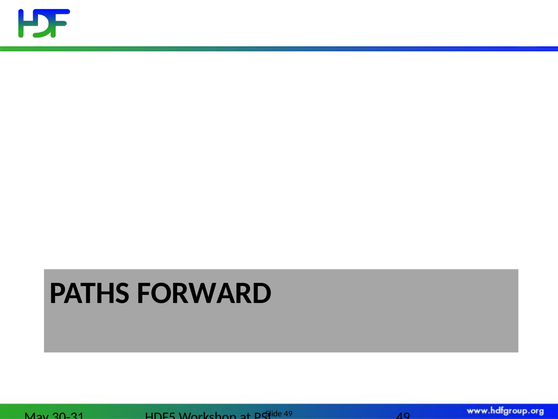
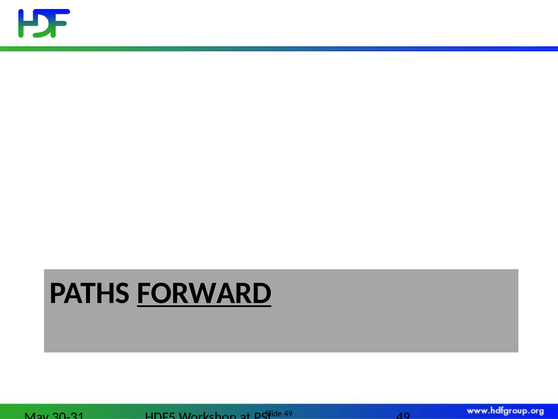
FORWARD underline: none -> present
